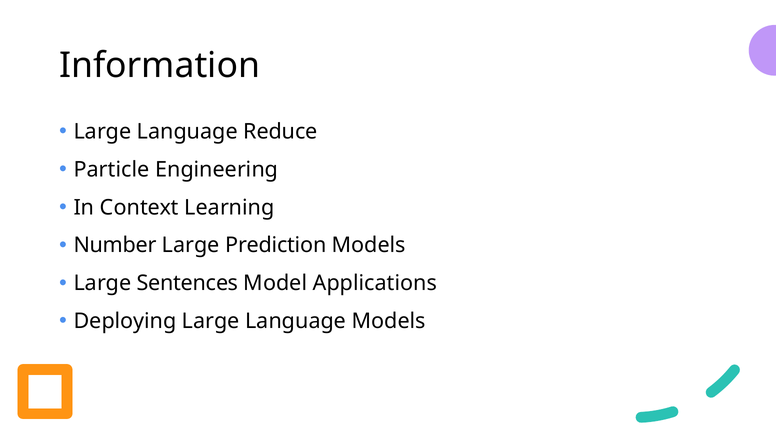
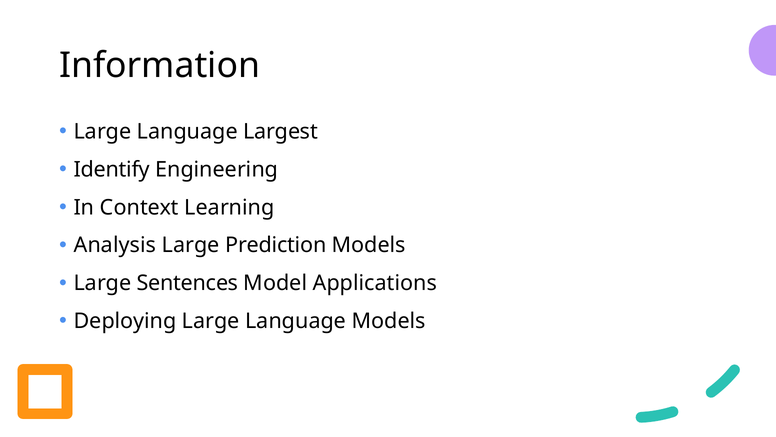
Reduce: Reduce -> Largest
Particle: Particle -> Identify
Number: Number -> Analysis
